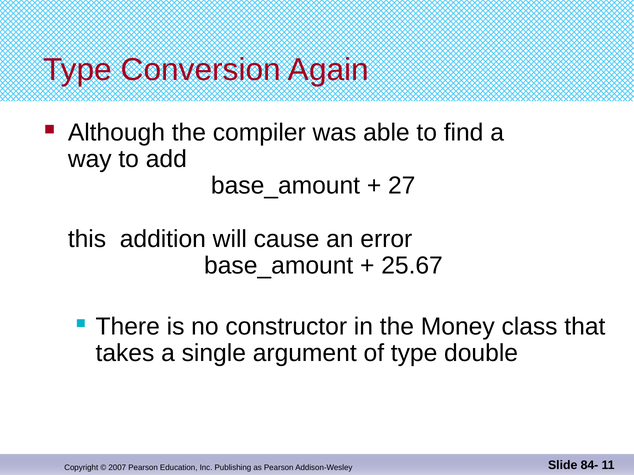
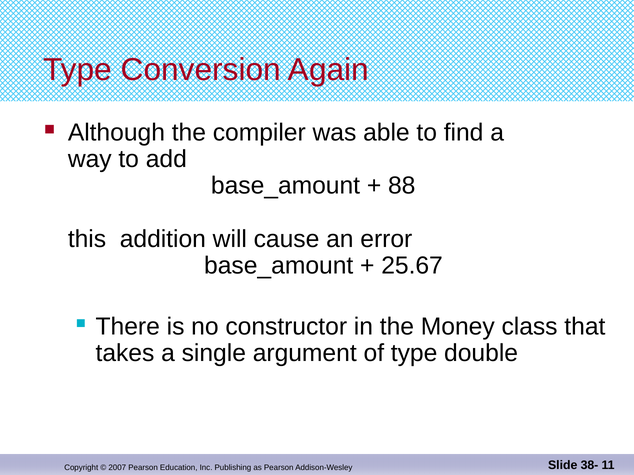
27: 27 -> 88
84-: 84- -> 38-
